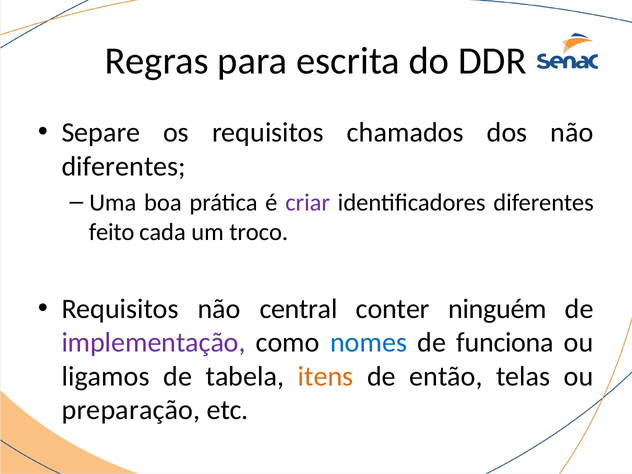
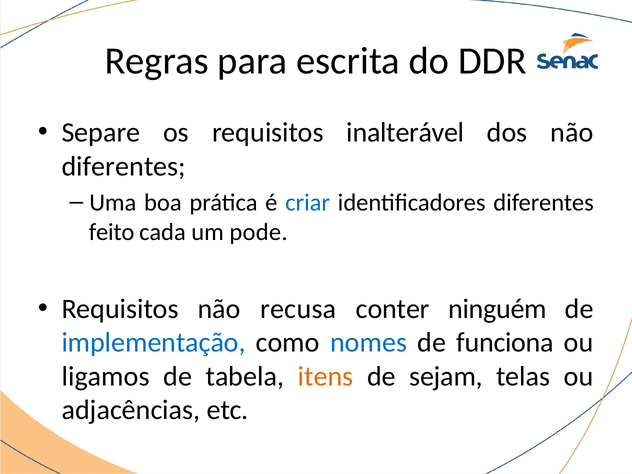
chamados: chamados -> inalterável
criar colour: purple -> blue
troco: troco -> pode
central: central -> recusa
implementação colour: purple -> blue
então: então -> sejam
preparação: preparação -> adjacências
